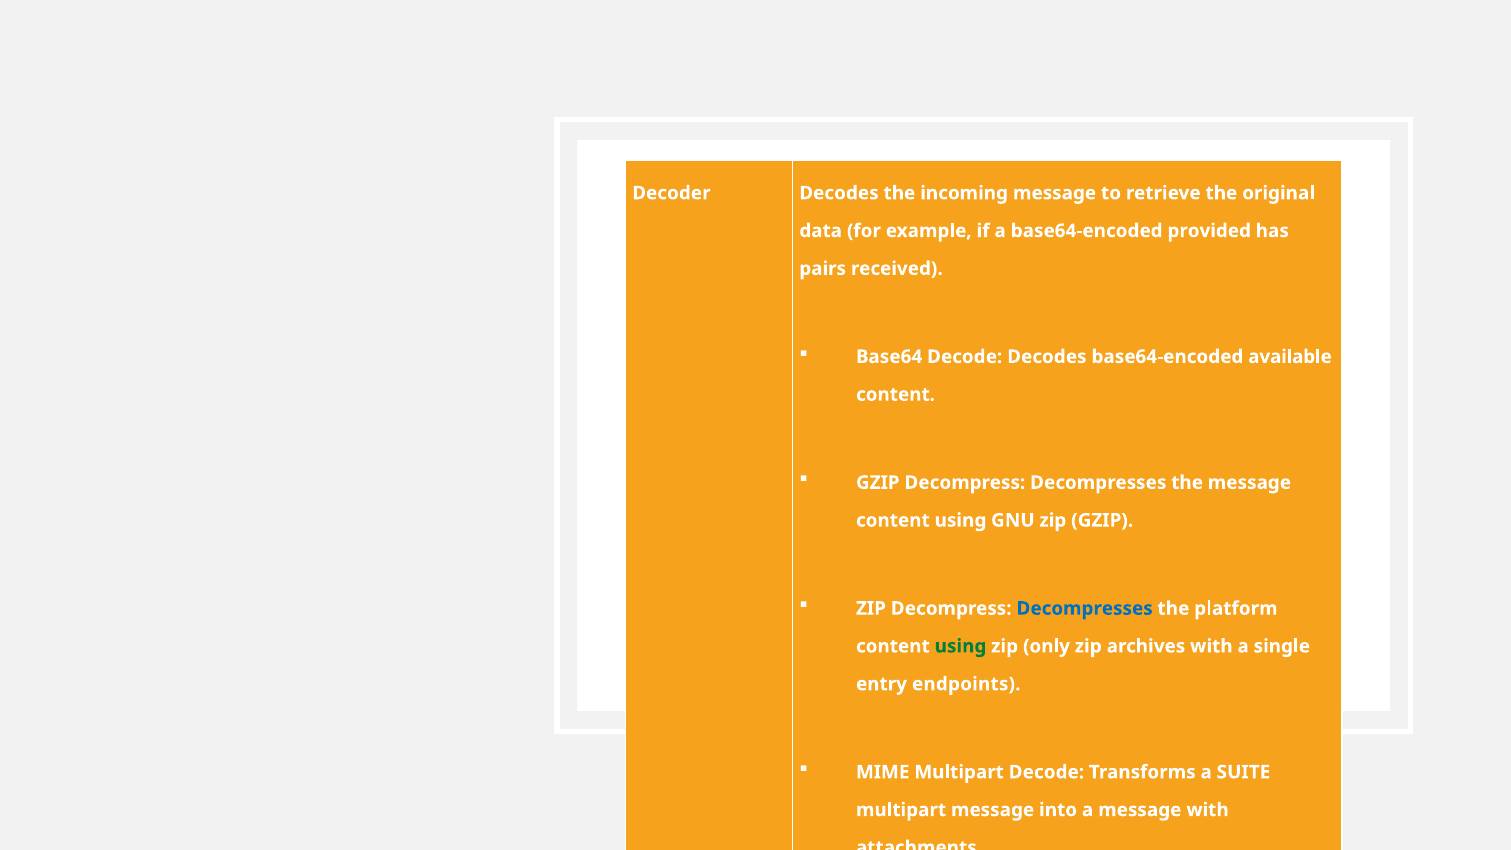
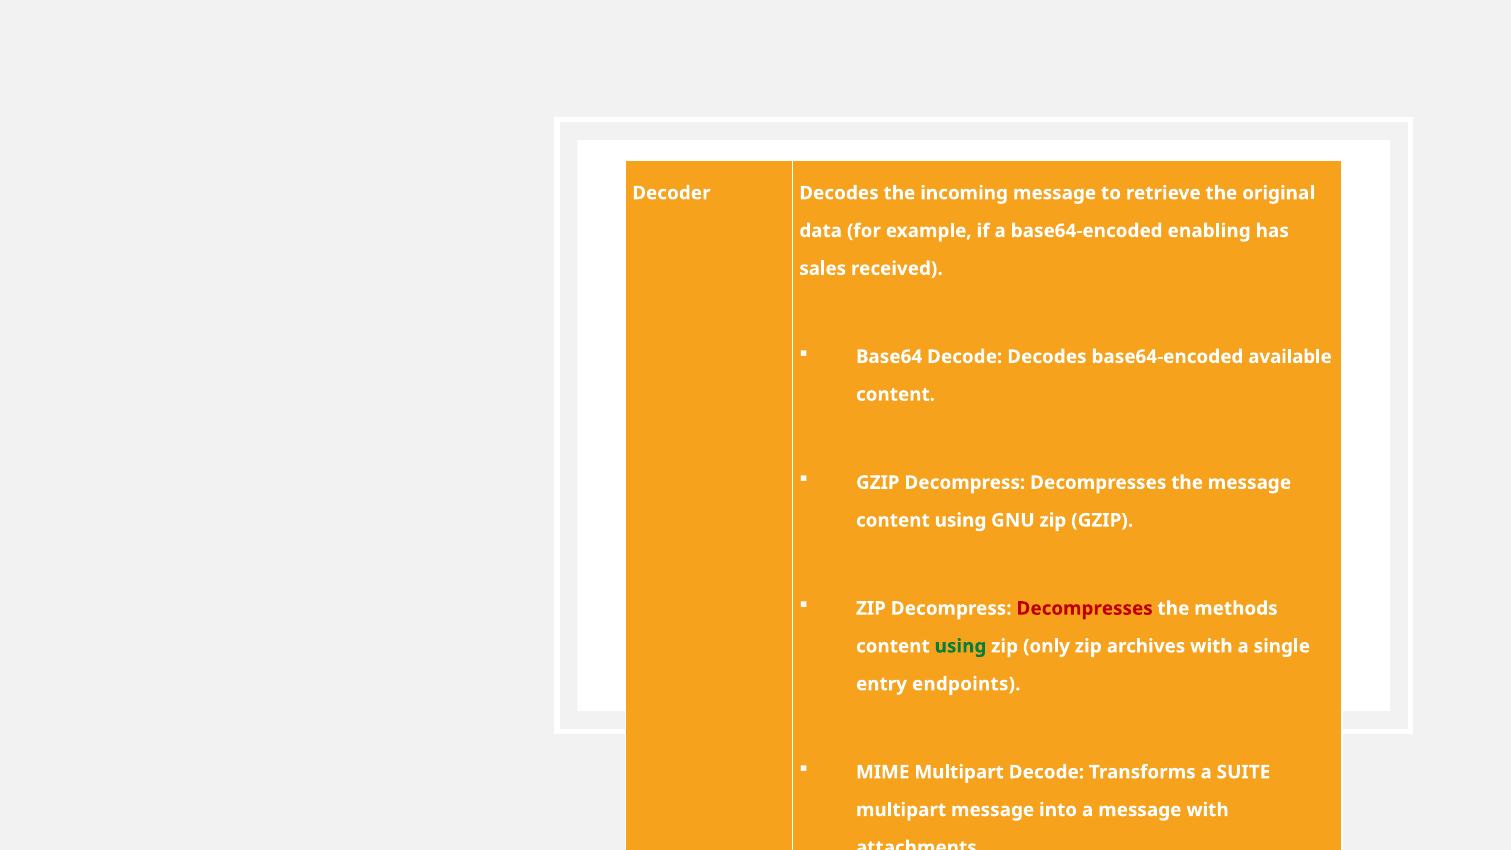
provided: provided -> enabling
pairs: pairs -> sales
Decompresses at (1085, 608) colour: blue -> red
platform: platform -> methods
